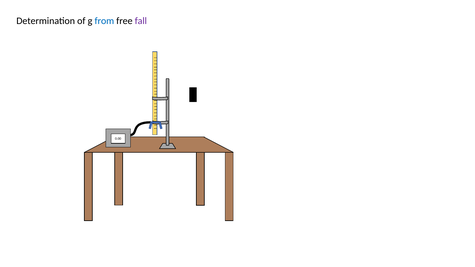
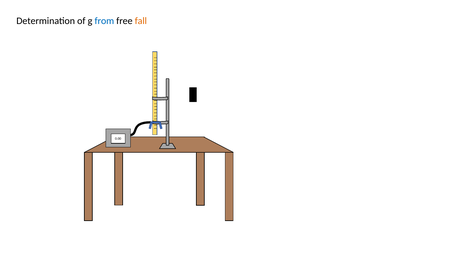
fall colour: purple -> orange
